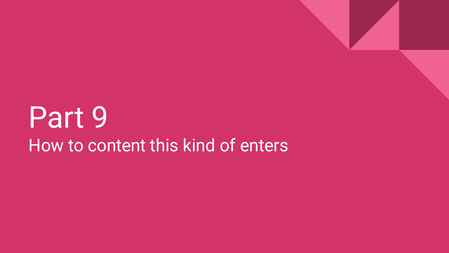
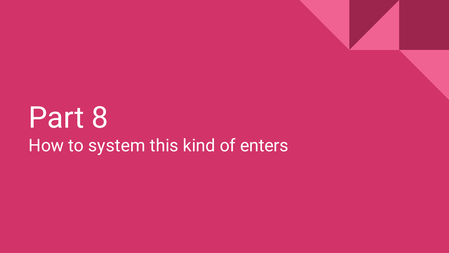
9: 9 -> 8
content: content -> system
